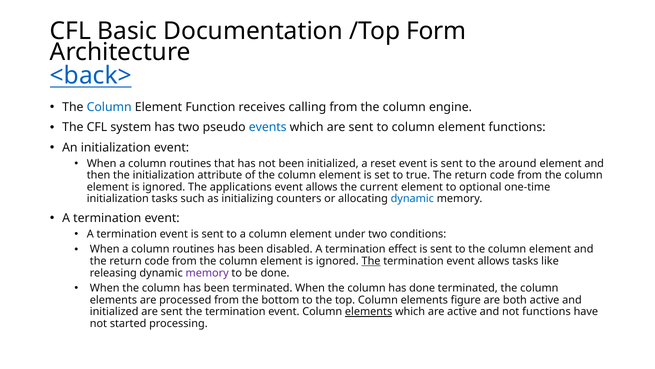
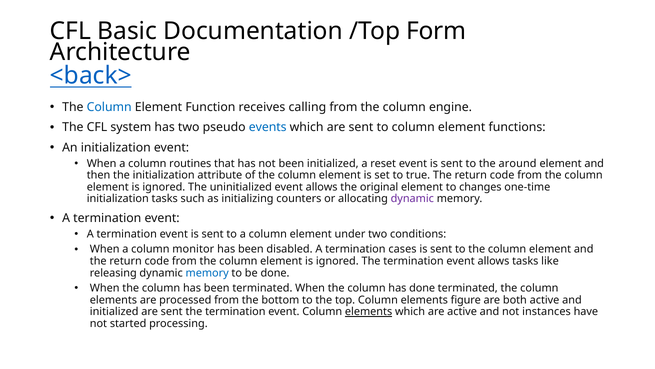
applications: applications -> uninitialized
current: current -> original
optional: optional -> changes
dynamic at (412, 199) colour: blue -> purple
routines at (193, 249): routines -> monitor
effect: effect -> cases
The at (371, 261) underline: present -> none
memory at (207, 273) colour: purple -> blue
not functions: functions -> instances
